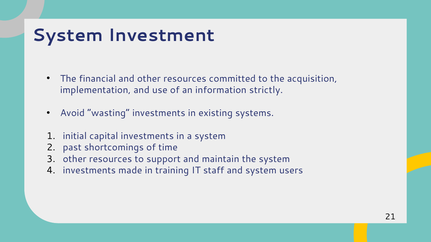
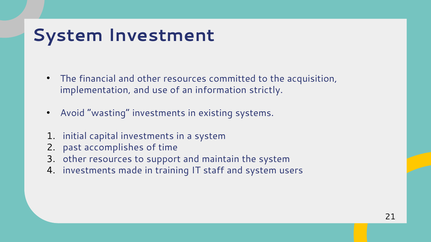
shortcomings: shortcomings -> accomplishes
